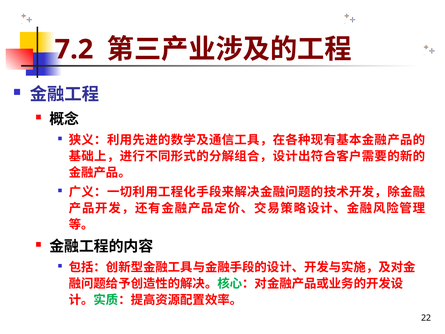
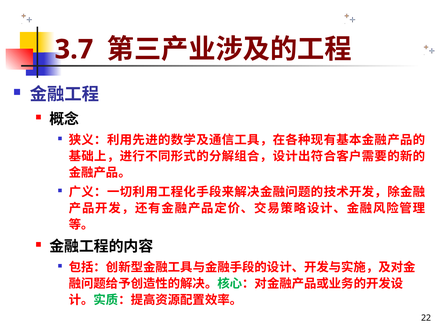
7.2: 7.2 -> 3.7
